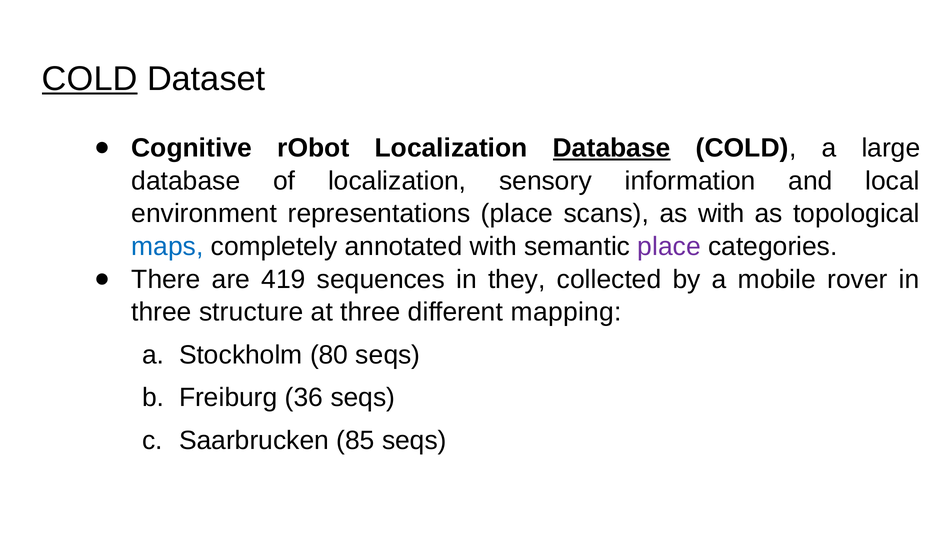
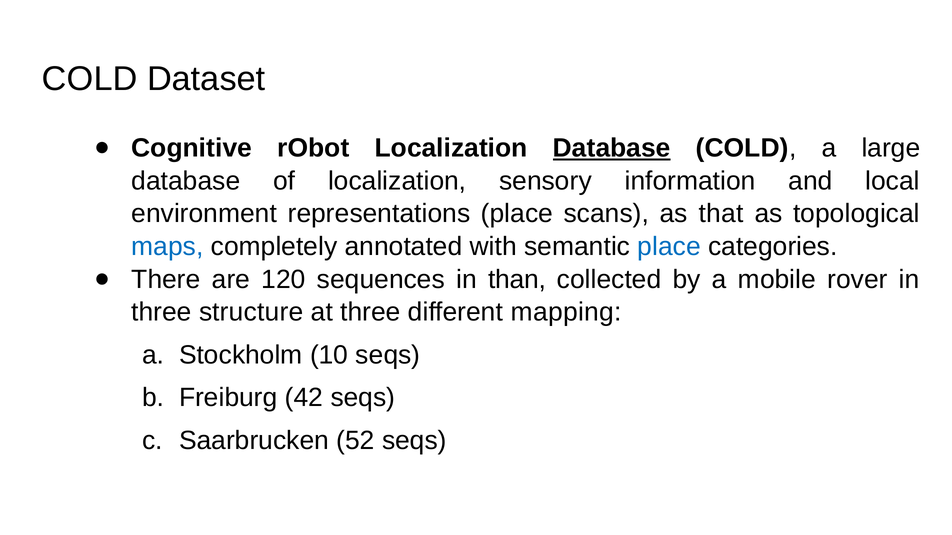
COLD at (90, 79) underline: present -> none
as with: with -> that
place at (669, 247) colour: purple -> blue
419: 419 -> 120
they: they -> than
80: 80 -> 10
36: 36 -> 42
85: 85 -> 52
